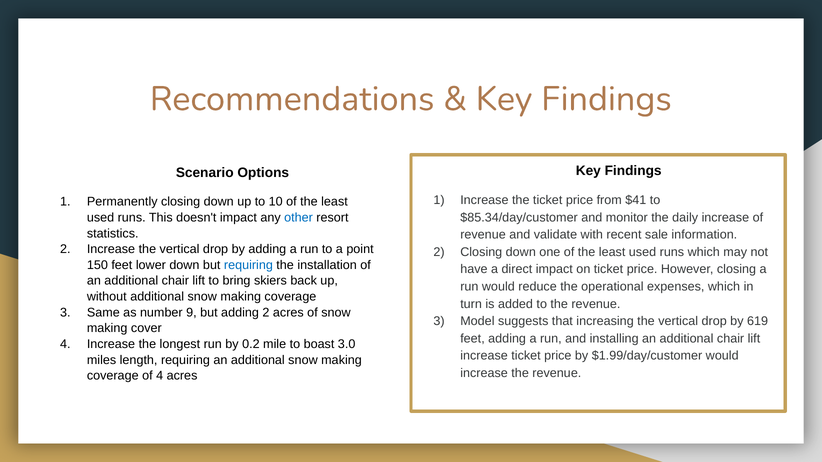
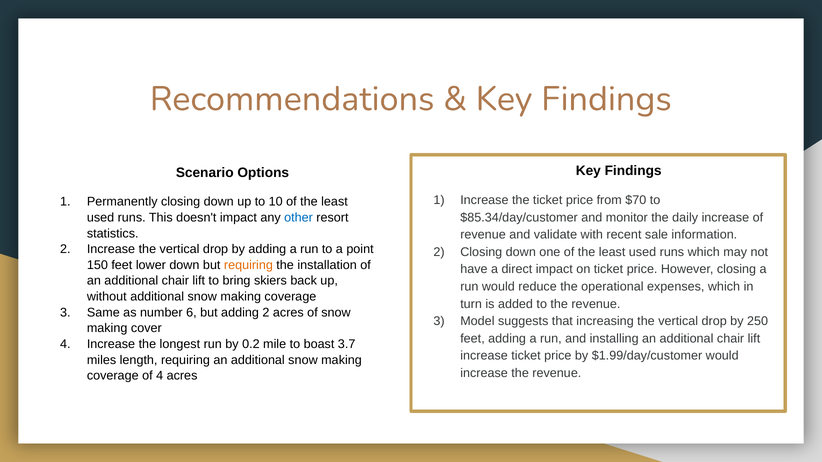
$41: $41 -> $70
requiring at (248, 265) colour: blue -> orange
9: 9 -> 6
619: 619 -> 250
3.0: 3.0 -> 3.7
